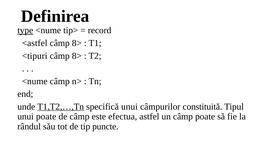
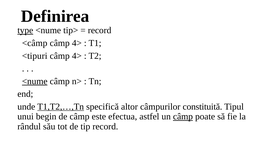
<astfel: <astfel -> <câmp
8> at (77, 43): 8> -> 4>
8> at (77, 56): 8> -> 4>
<nume at (35, 82) underline: none -> present
specifică unui: unui -> altor
unui poate: poate -> begin
câmp at (183, 117) underline: none -> present
tip puncte: puncte -> record
